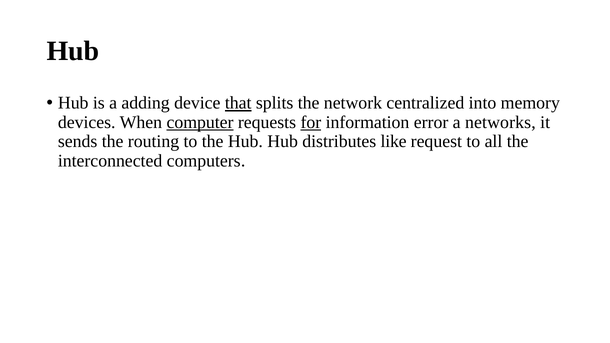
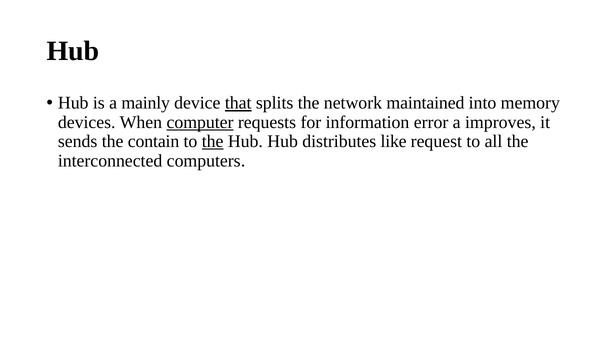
adding: adding -> mainly
centralized: centralized -> maintained
for underline: present -> none
networks: networks -> improves
routing: routing -> contain
the at (213, 142) underline: none -> present
